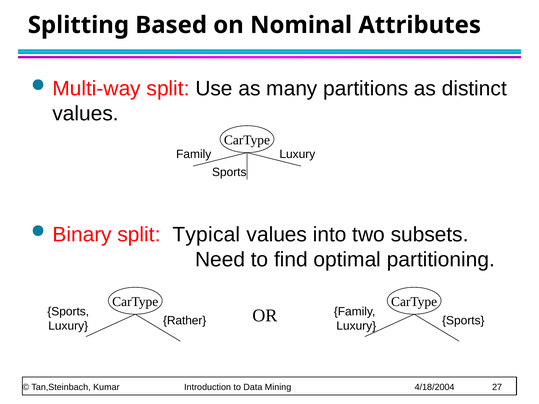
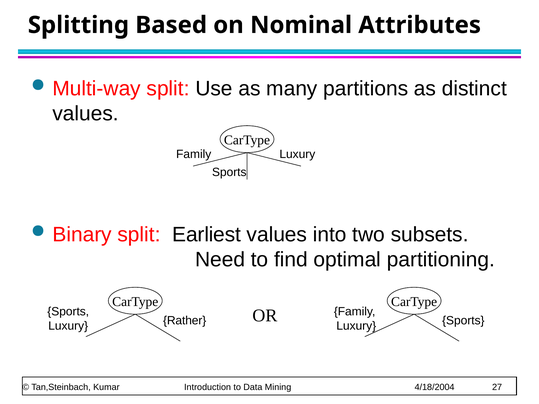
Typical: Typical -> Earliest
